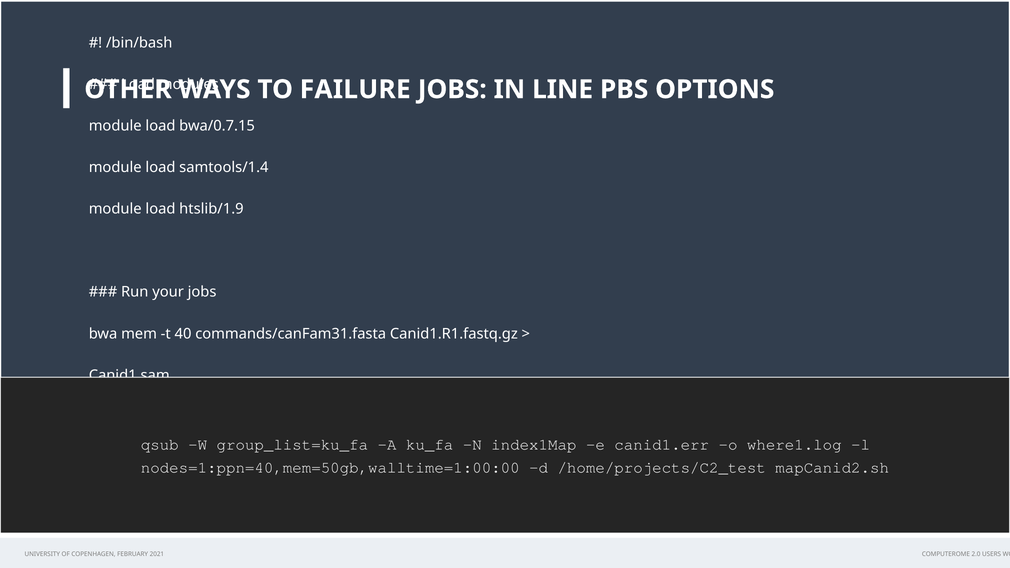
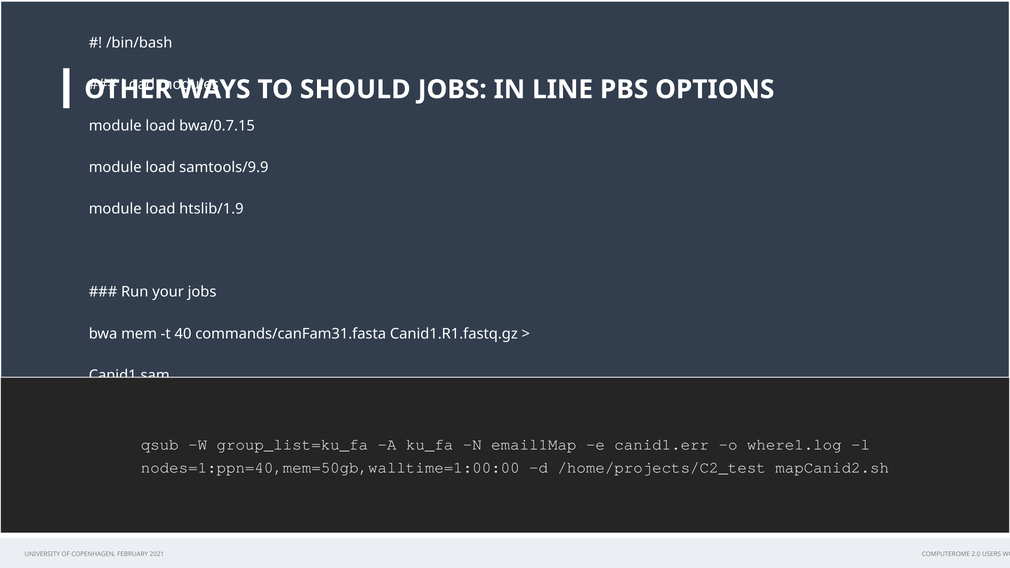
FAILURE: FAILURE -> SHOULD
samtools/1.4: samtools/1.4 -> samtools/9.9
index1Map: index1Map -> email1Map
